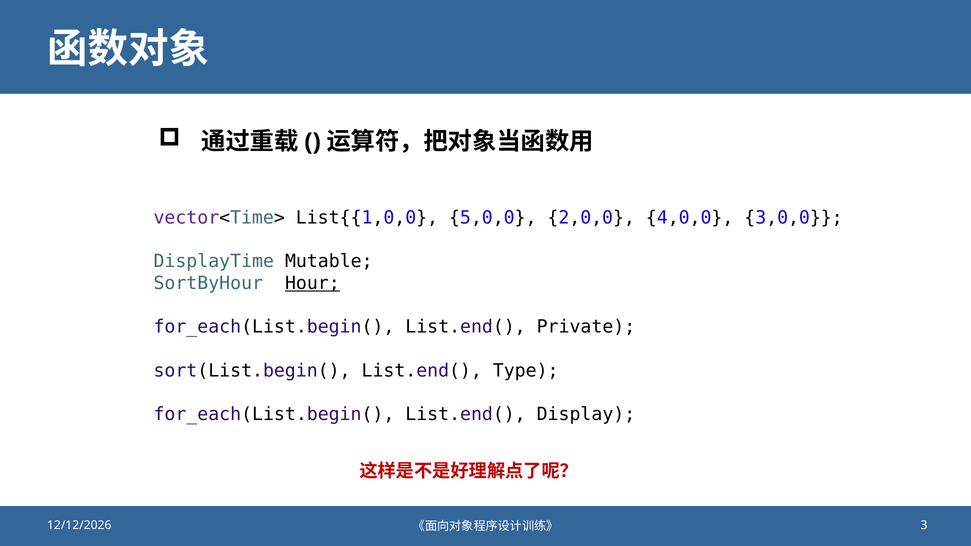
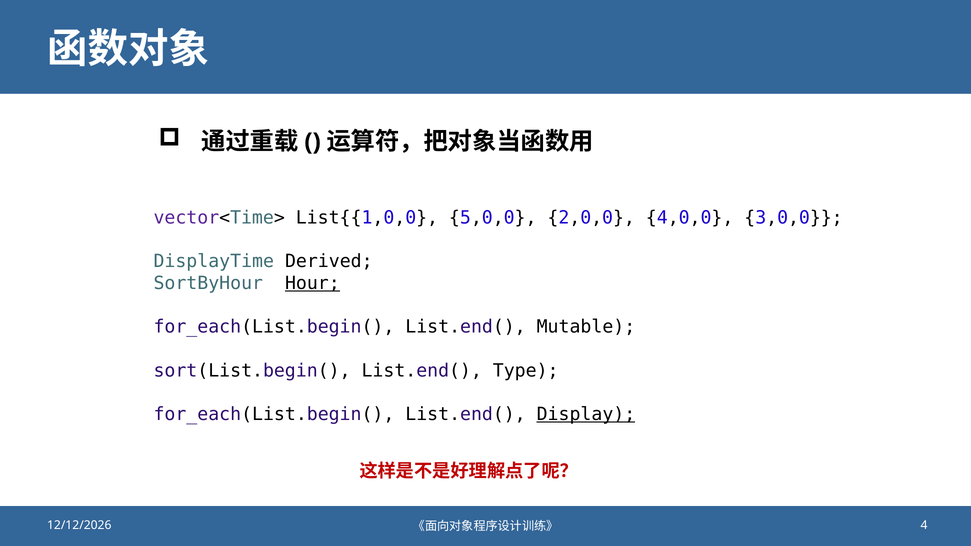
Mutable: Mutable -> Derived
Private: Private -> Mutable
Display underline: none -> present
3: 3 -> 4
